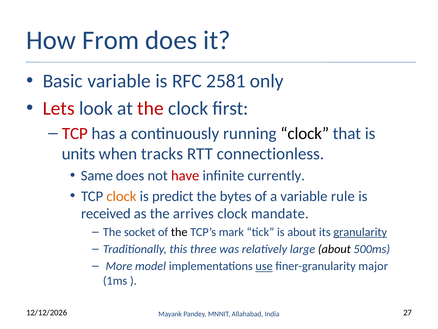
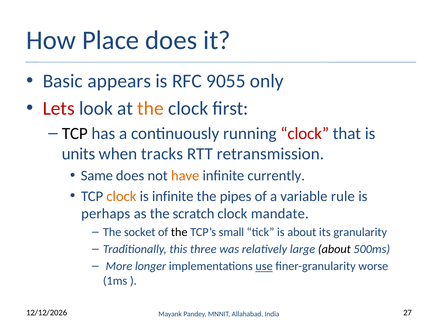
From: From -> Place
Basic variable: variable -> appears
2581: 2581 -> 9055
the at (151, 108) colour: red -> orange
TCP at (75, 133) colour: red -> black
clock at (305, 133) colour: black -> red
connectionless: connectionless -> retransmission
have colour: red -> orange
is predict: predict -> infinite
bytes: bytes -> pipes
received: received -> perhaps
arrives: arrives -> scratch
mark: mark -> small
granularity underline: present -> none
model: model -> longer
major: major -> worse
